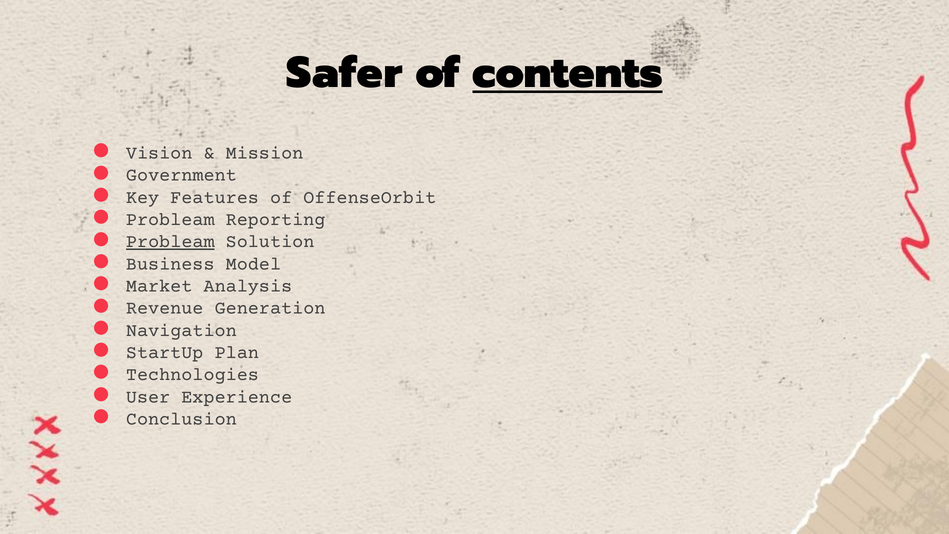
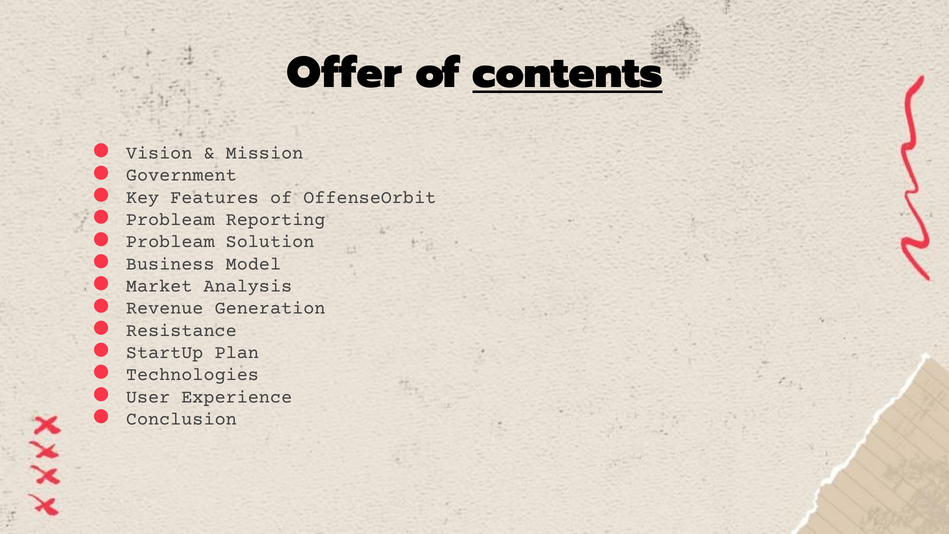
Safer: Safer -> Offer
Probleam at (170, 241) underline: present -> none
Navigation: Navigation -> Resistance
